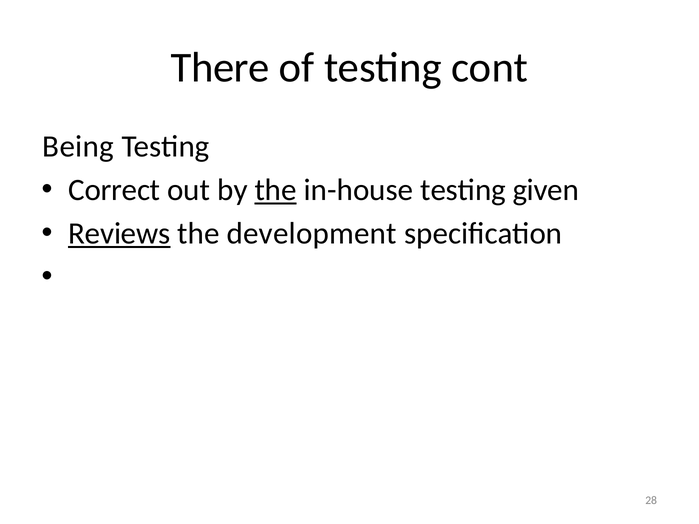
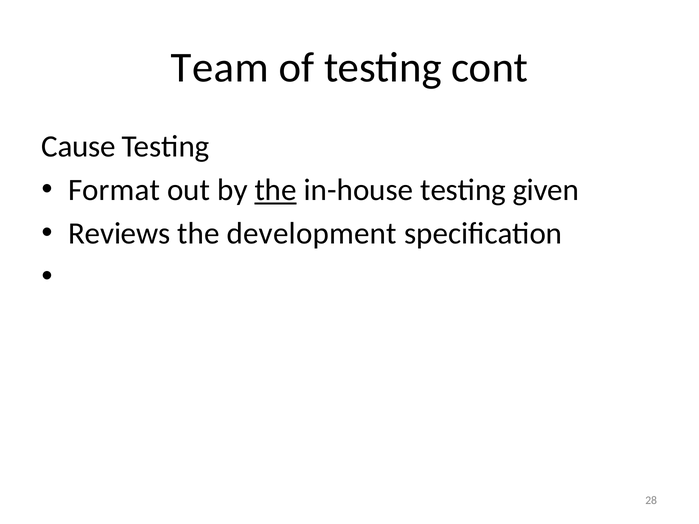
There: There -> Team
Being: Being -> Cause
Correct: Correct -> Format
Reviews underline: present -> none
